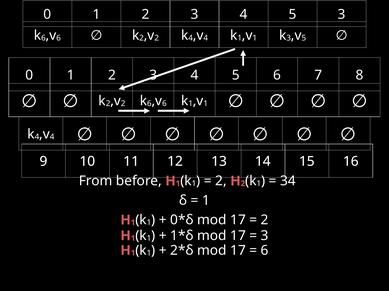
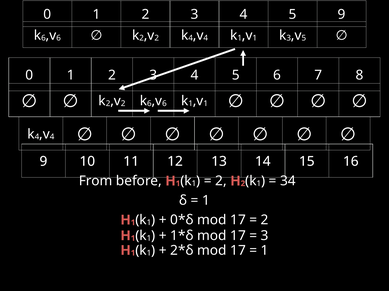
5 3: 3 -> 9
6 at (265, 251): 6 -> 1
